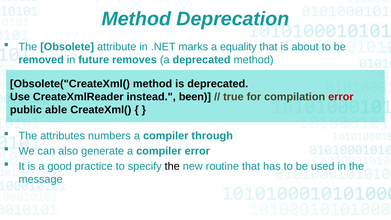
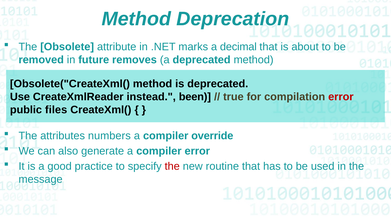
equality: equality -> decimal
able: able -> files
through: through -> override
the at (172, 166) colour: black -> red
